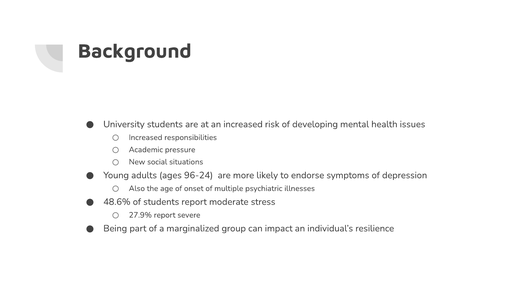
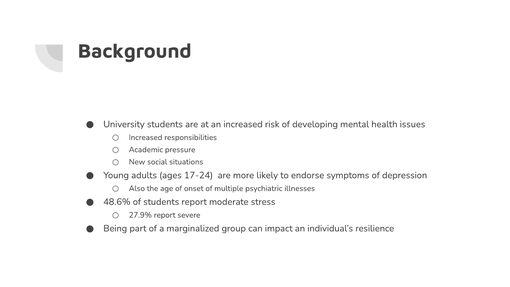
96-24: 96-24 -> 17-24
